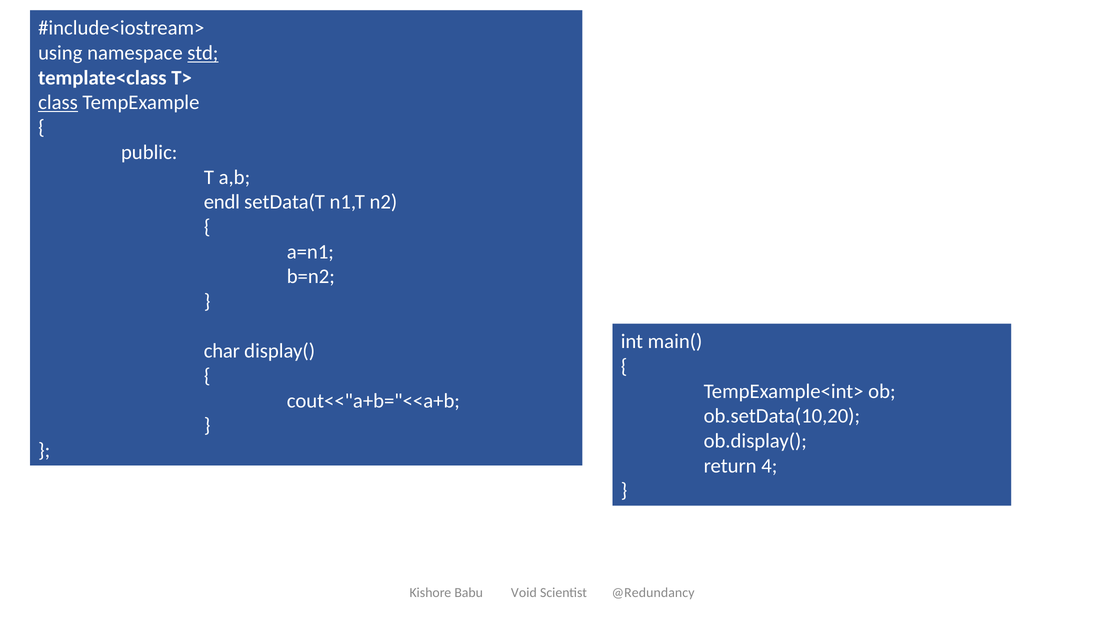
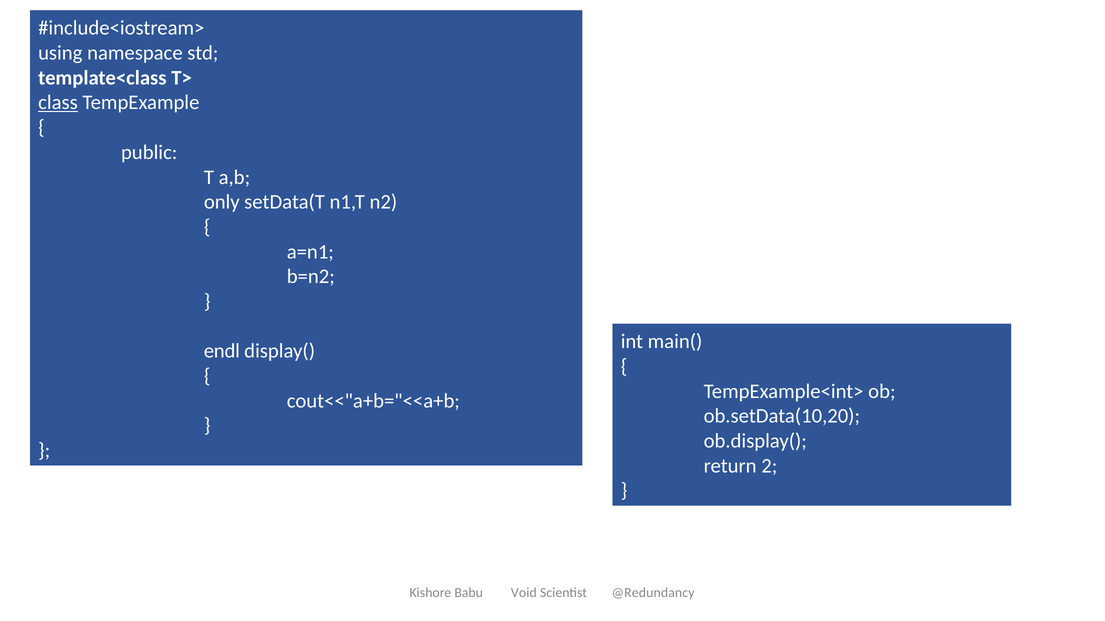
std underline: present -> none
endl: endl -> only
char: char -> endl
4: 4 -> 2
